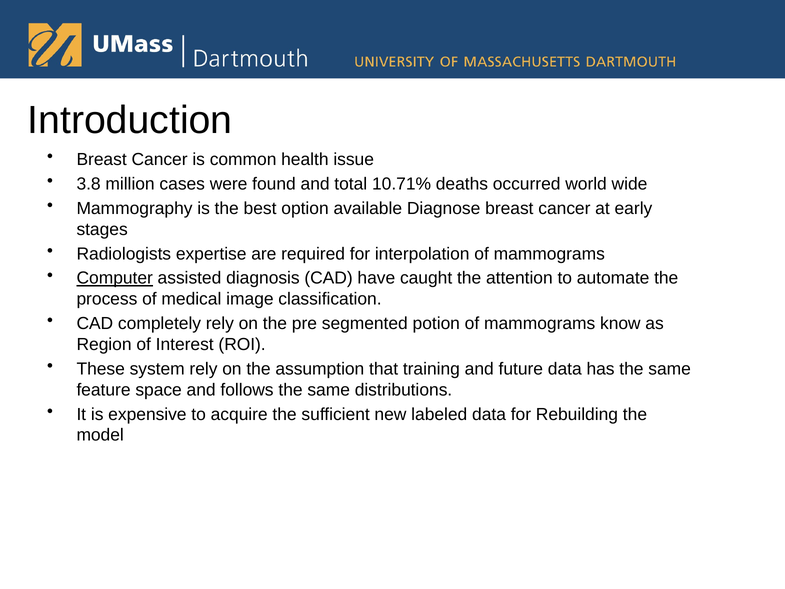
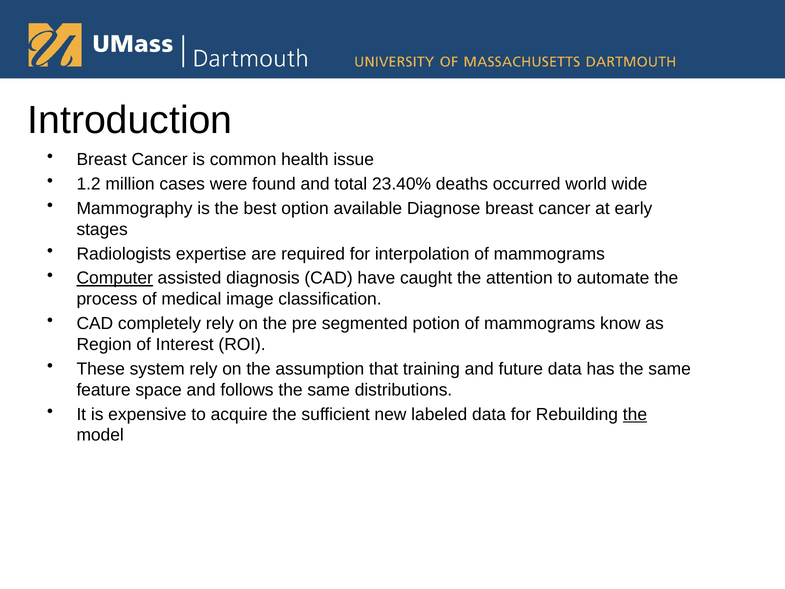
3.8: 3.8 -> 1.2
10.71%: 10.71% -> 23.40%
the at (635, 414) underline: none -> present
